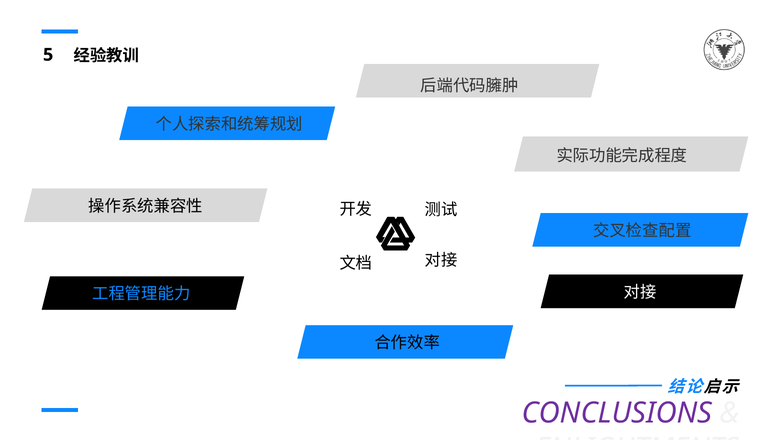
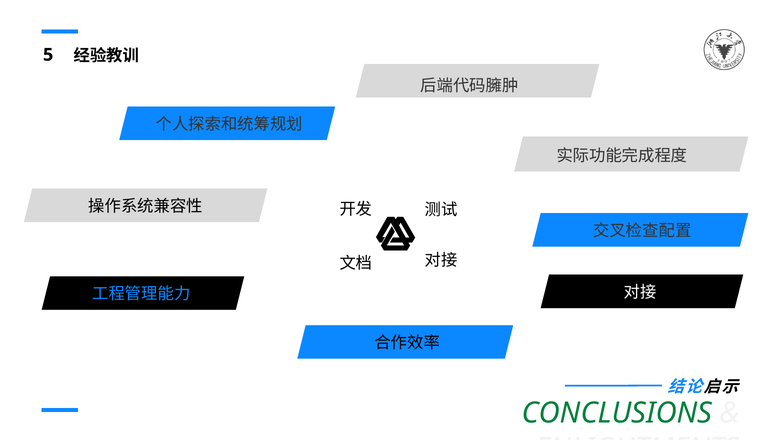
CONCLUSIONS colour: purple -> green
